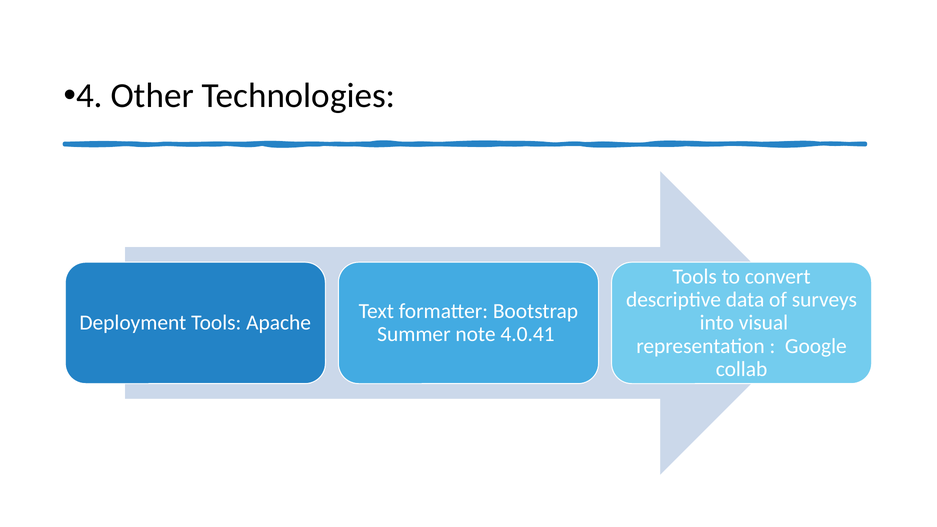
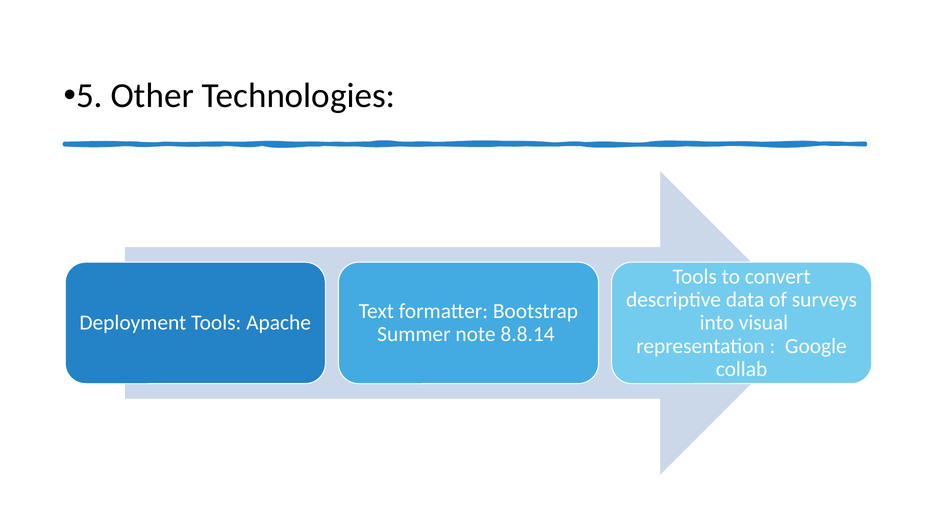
4: 4 -> 5
4.0.41: 4.0.41 -> 8.8.14
